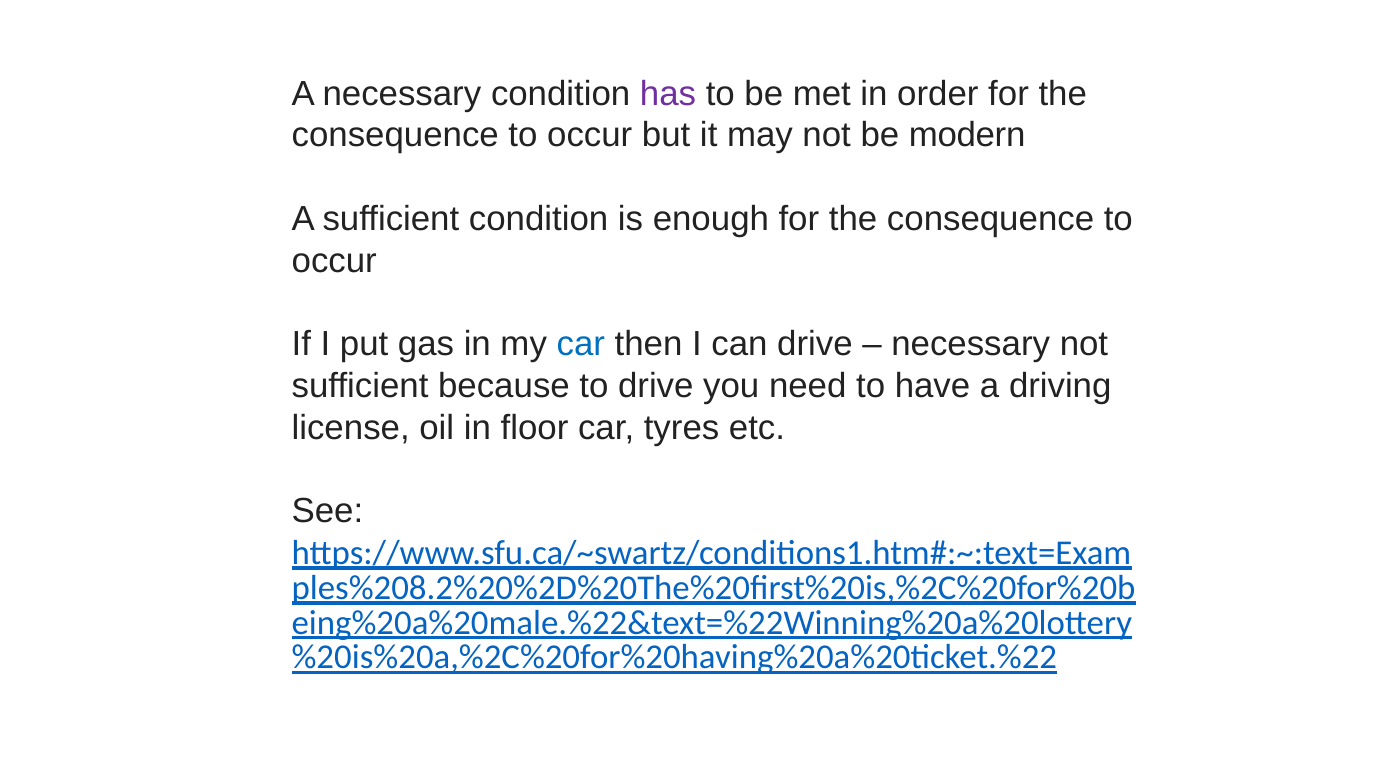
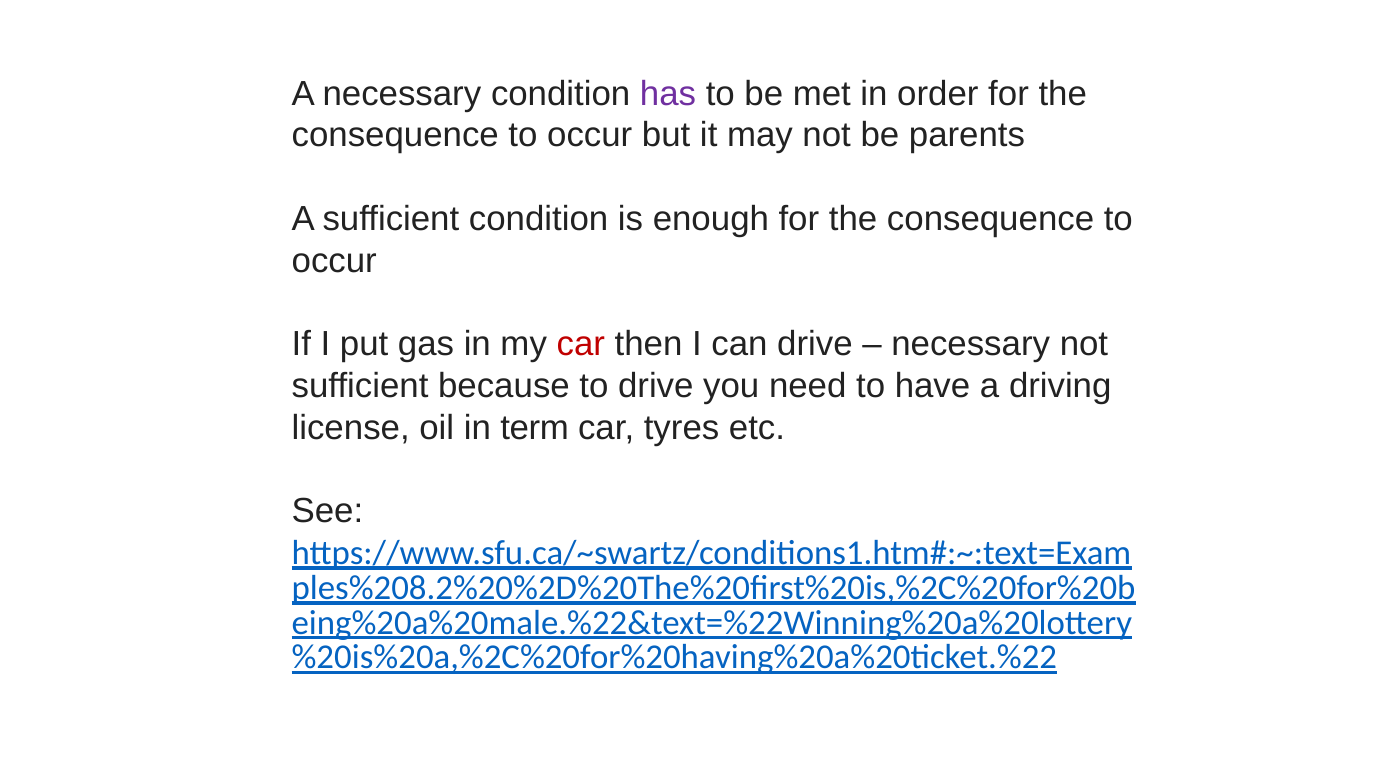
modern: modern -> parents
car at (581, 344) colour: blue -> red
floor: floor -> term
